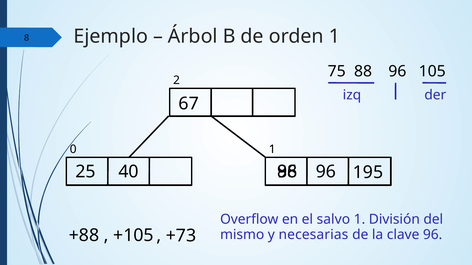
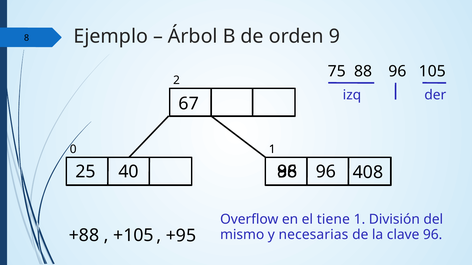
orden 1: 1 -> 9
195: 195 -> 408
salvo: salvo -> tiene
+73: +73 -> +95
